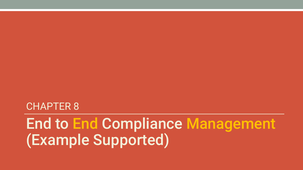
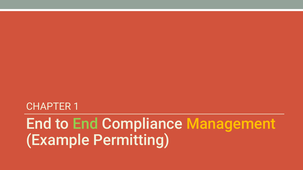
8: 8 -> 1
End at (85, 124) colour: yellow -> light green
Supported: Supported -> Permitting
